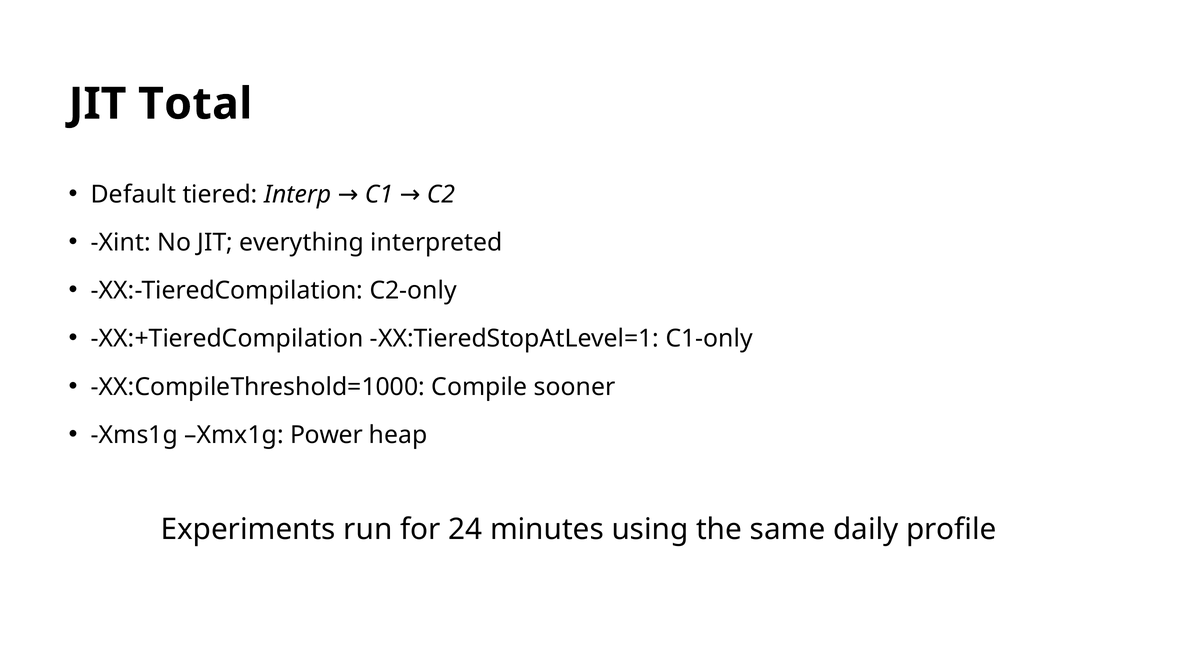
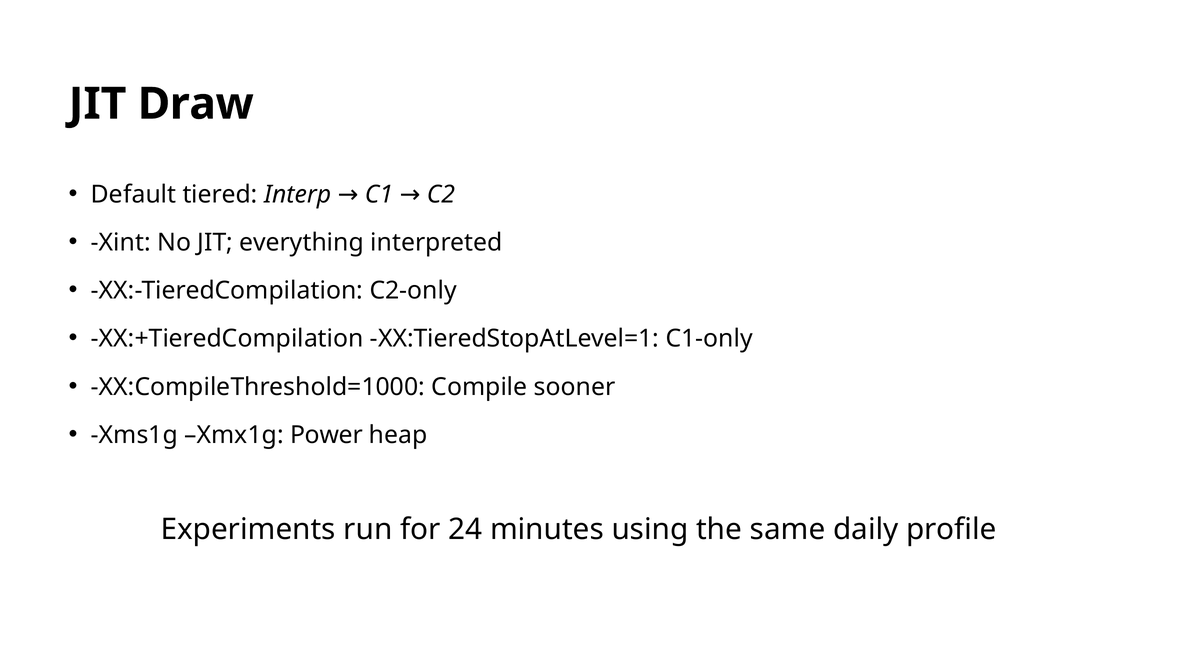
Total: Total -> Draw
